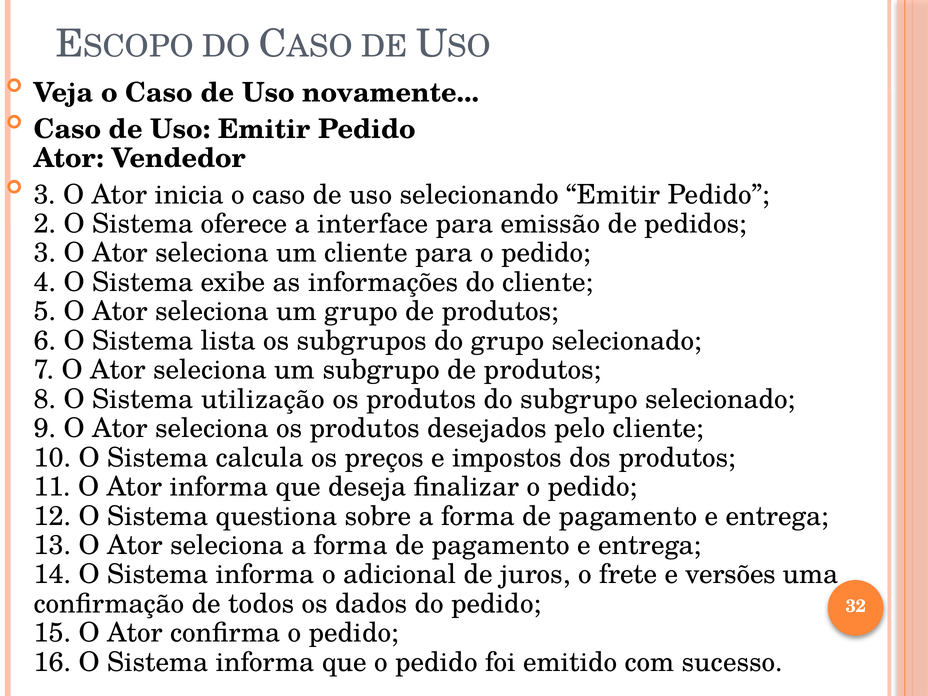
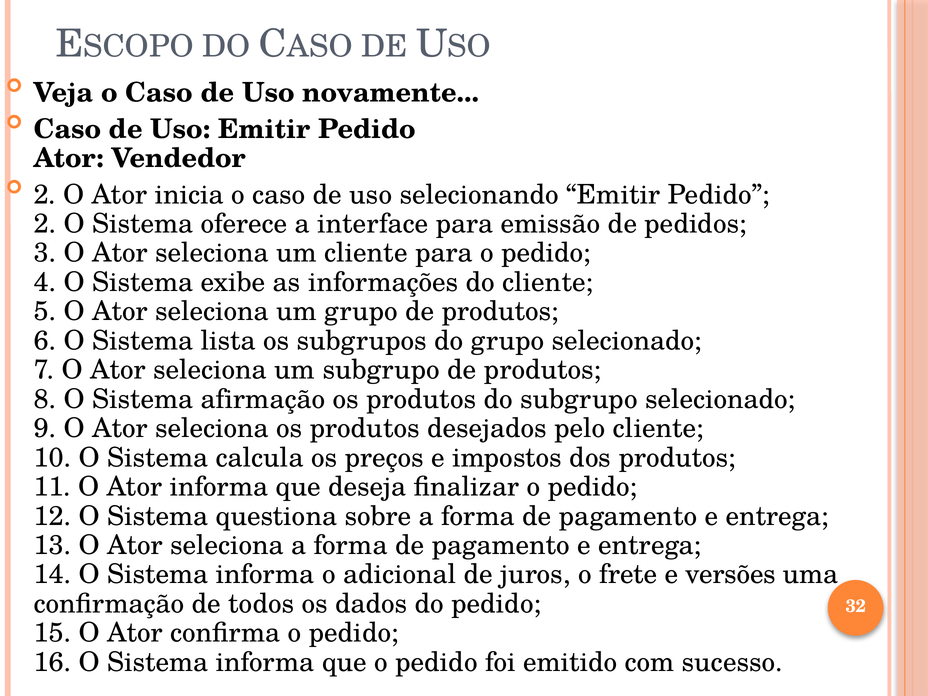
3 at (45, 195): 3 -> 2
utilização: utilização -> afirmação
